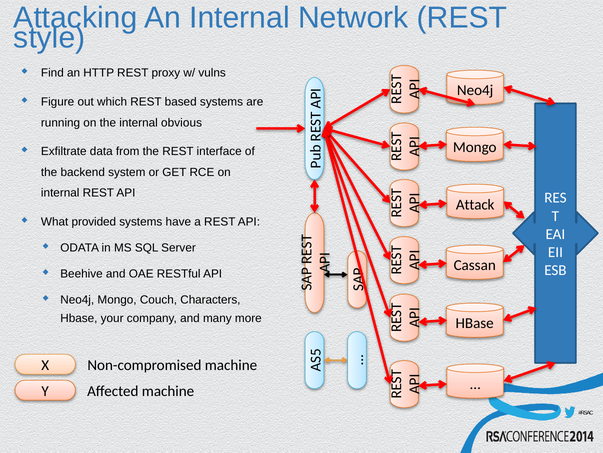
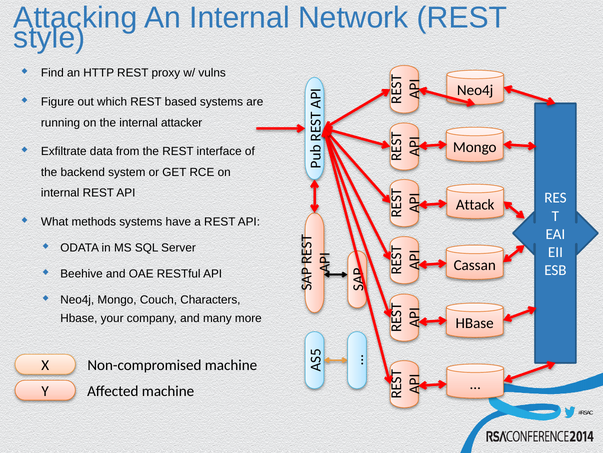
obvious: obvious -> attacker
provided: provided -> methods
